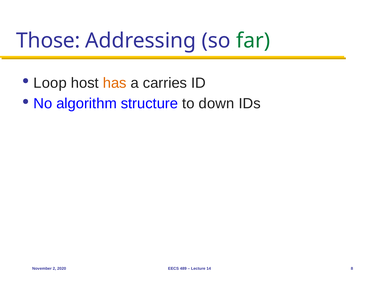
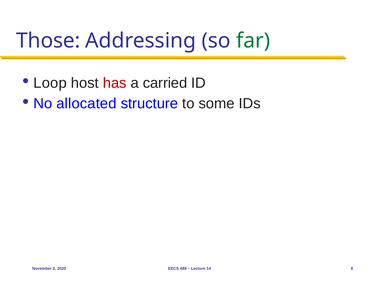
has colour: orange -> red
carries: carries -> carried
algorithm: algorithm -> allocated
down: down -> some
